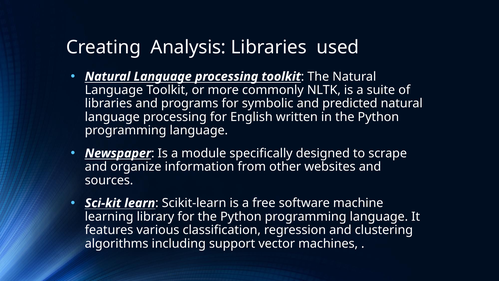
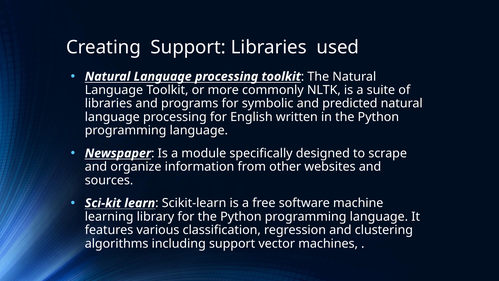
Creating Analysis: Analysis -> Support
